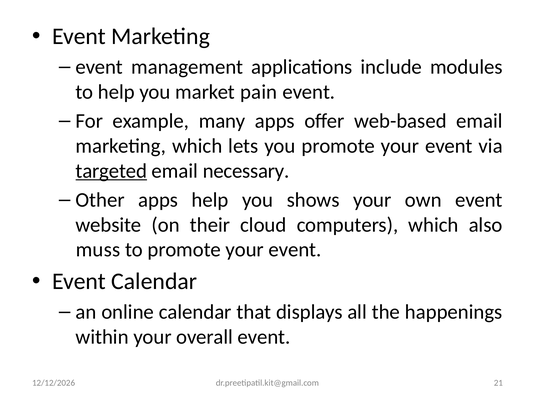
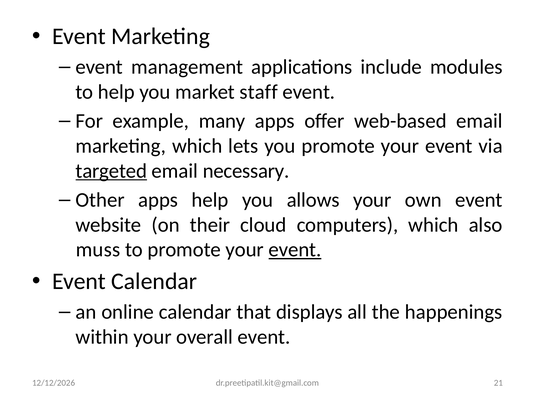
pain: pain -> staff
shows: shows -> allows
event at (295, 250) underline: none -> present
